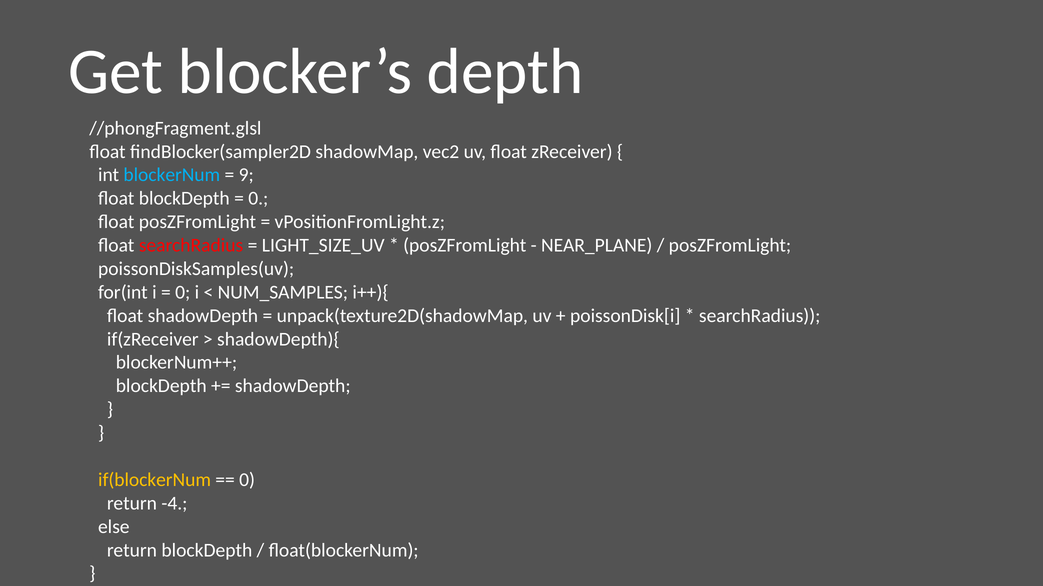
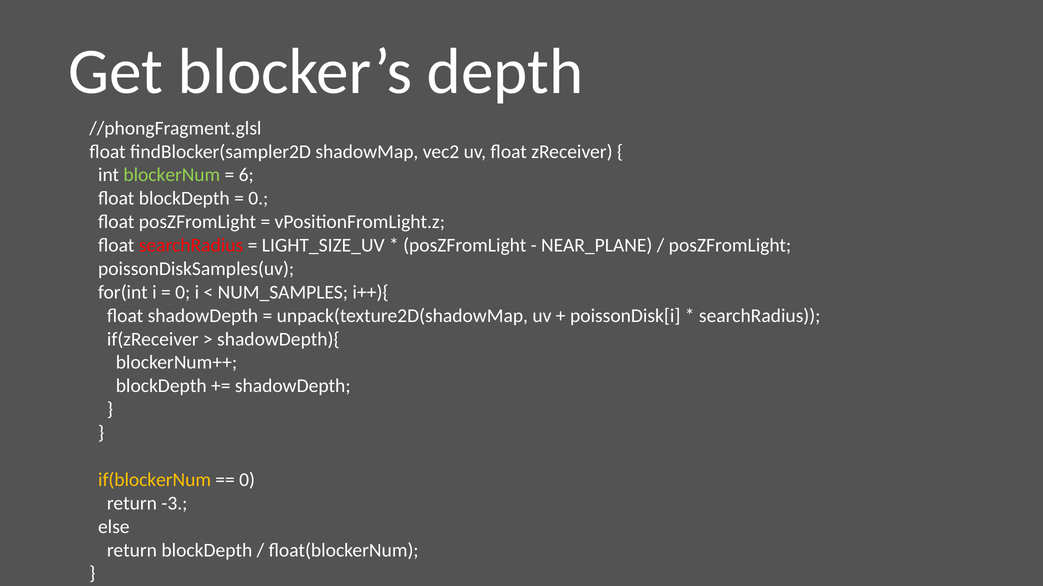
blockerNum colour: light blue -> light green
9: 9 -> 6
-4: -4 -> -3
